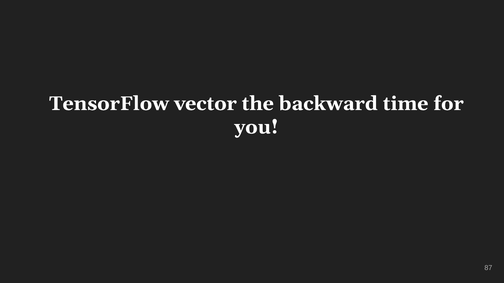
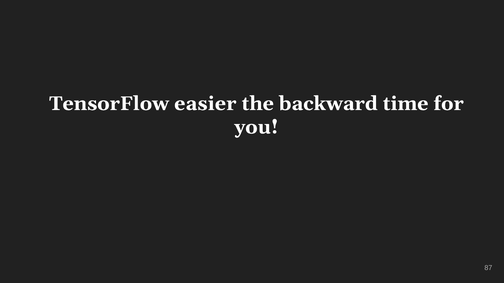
vector: vector -> easier
